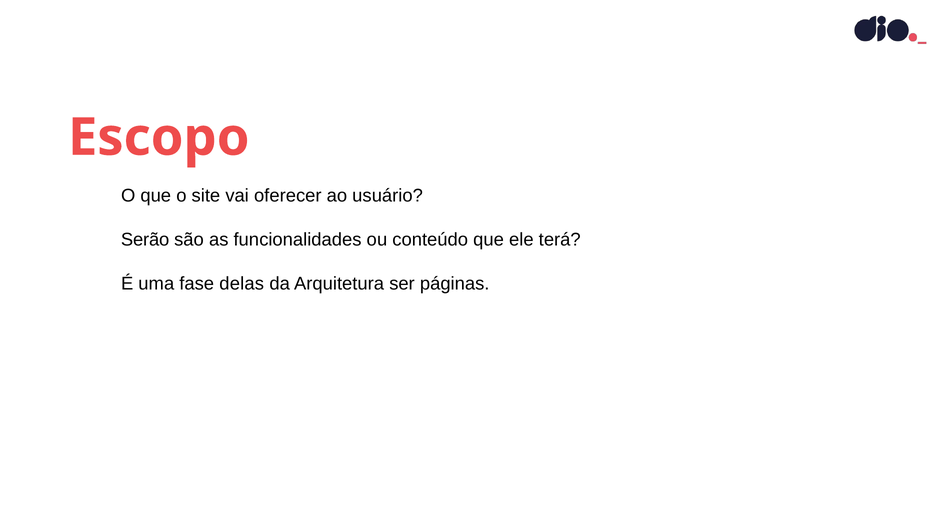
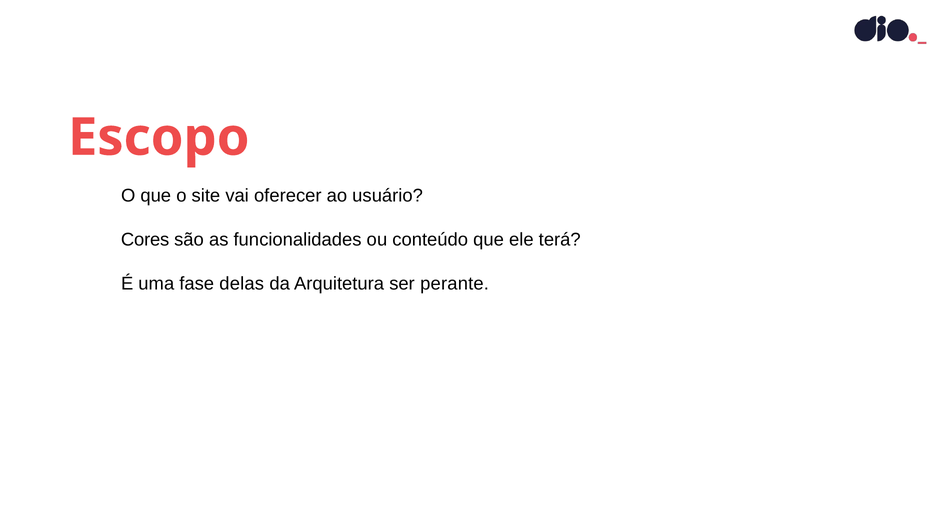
Serão: Serão -> Cores
páginas: páginas -> perante
